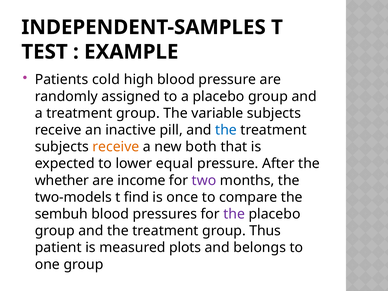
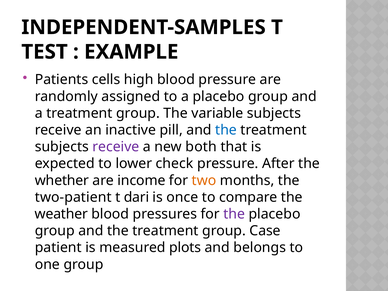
cold: cold -> cells
receive at (116, 147) colour: orange -> purple
equal: equal -> check
two colour: purple -> orange
two-models: two-models -> two-patient
find: find -> dari
sembuh: sembuh -> weather
Thus: Thus -> Case
